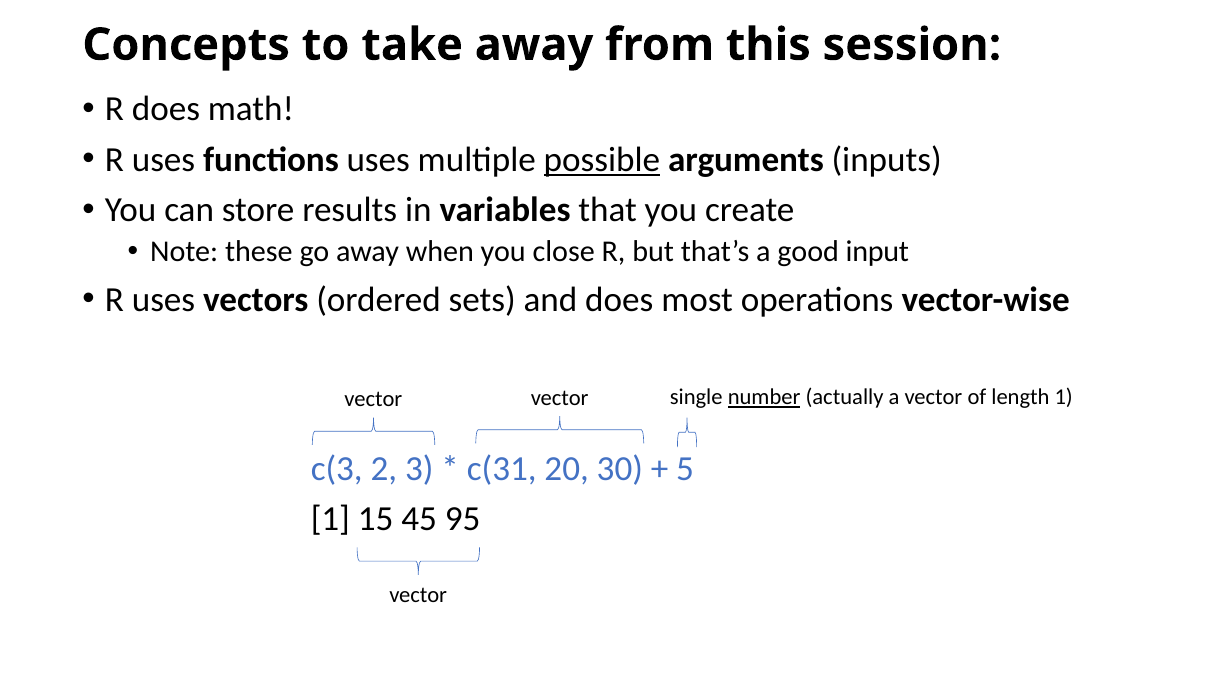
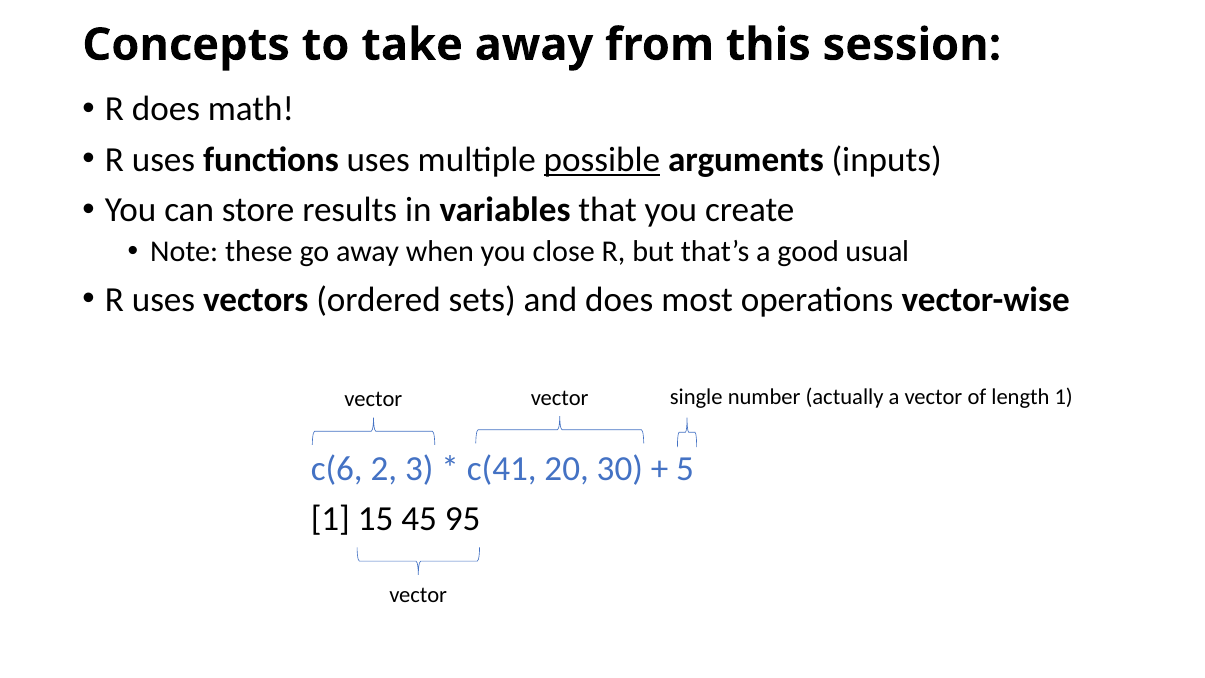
input: input -> usual
number underline: present -> none
c(3: c(3 -> c(6
c(31: c(31 -> c(41
